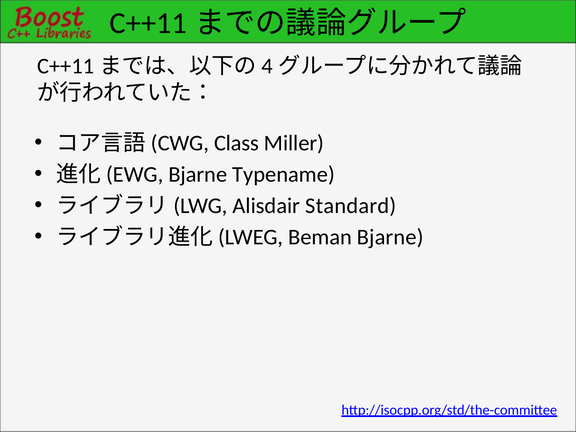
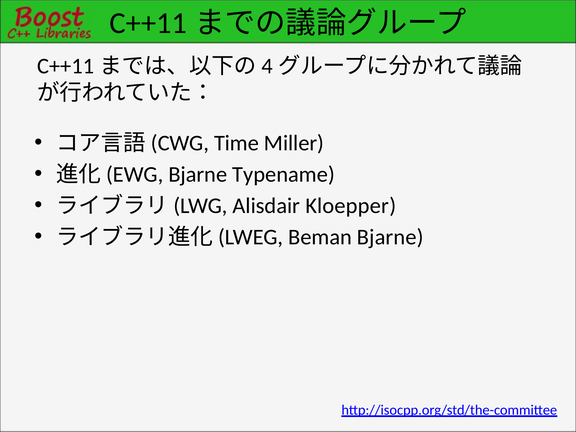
Class: Class -> Time
Standard: Standard -> Kloepper
